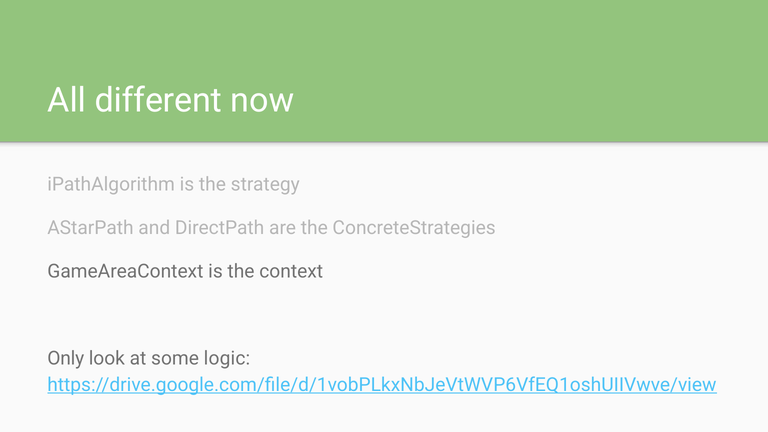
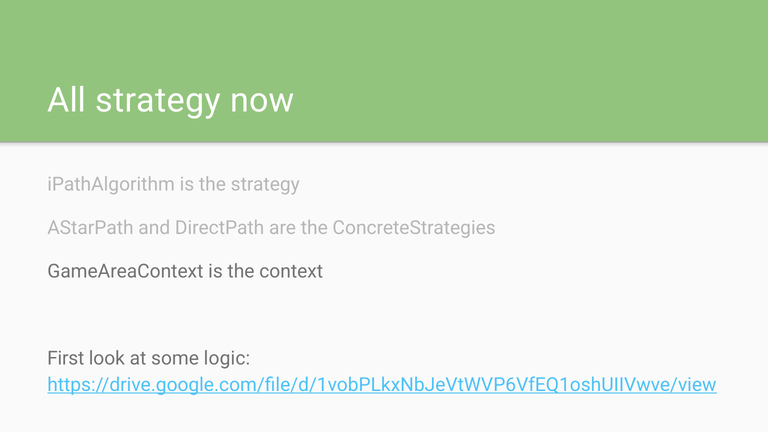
All different: different -> strategy
Only: Only -> First
